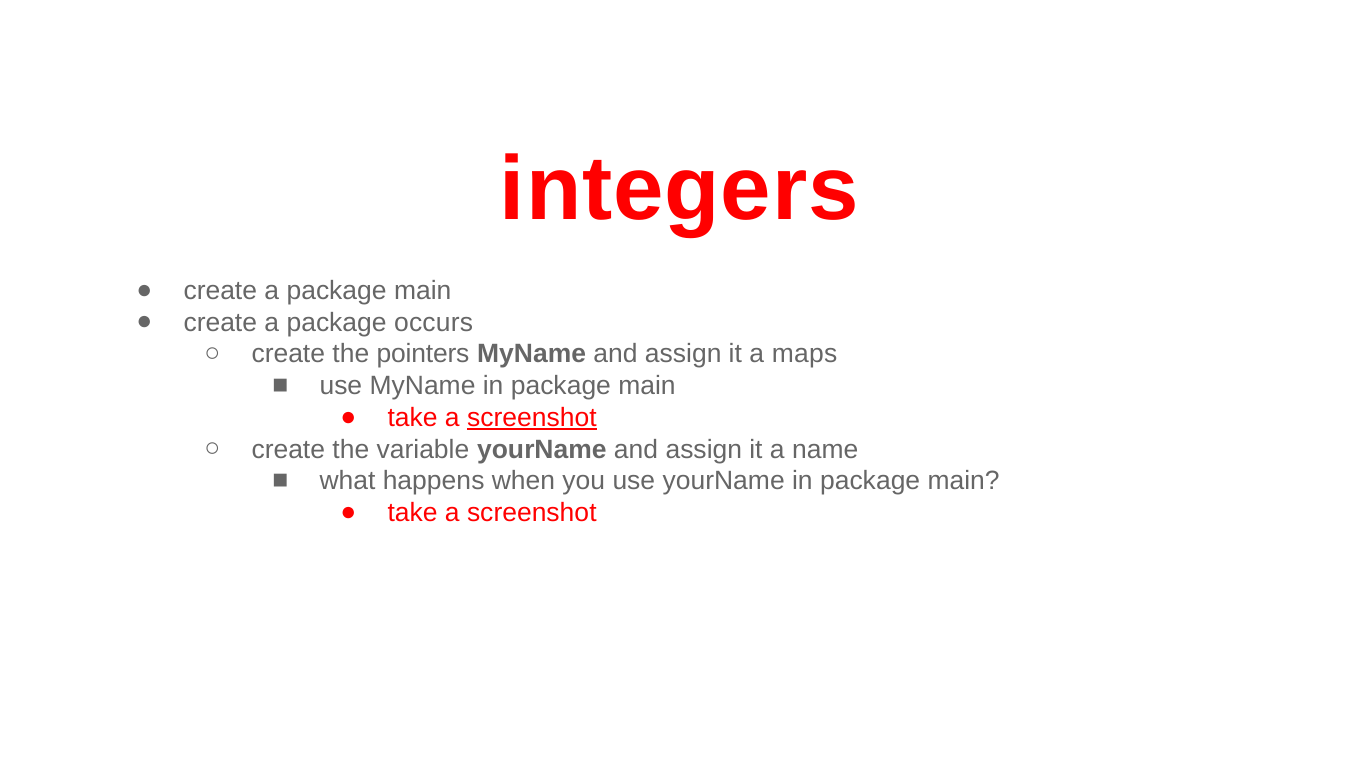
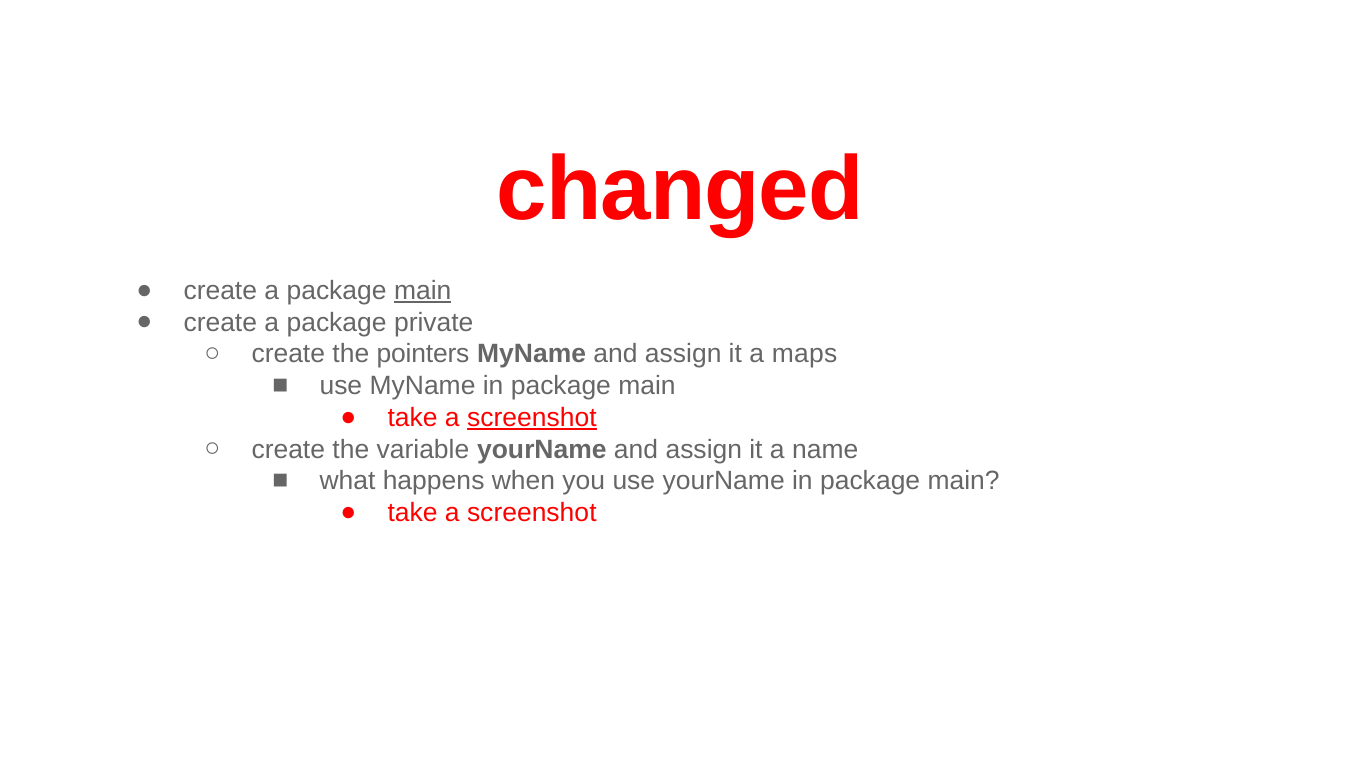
integers: integers -> changed
main at (423, 291) underline: none -> present
occurs: occurs -> private
